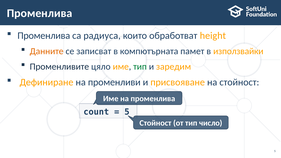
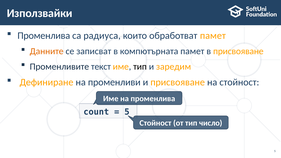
Променлива at (40, 13): Променлива -> Използвайки
обработват height: height -> памет
в използвайки: използвайки -> присвояване
цяло: цяло -> текст
тип at (140, 67) colour: green -> black
